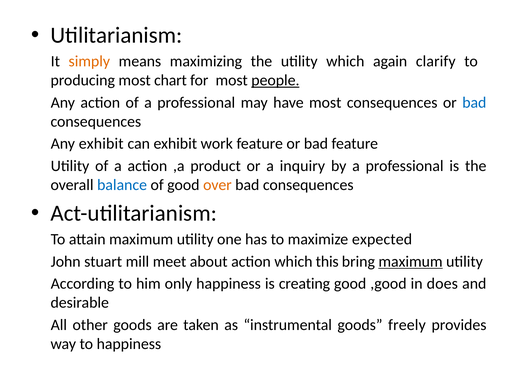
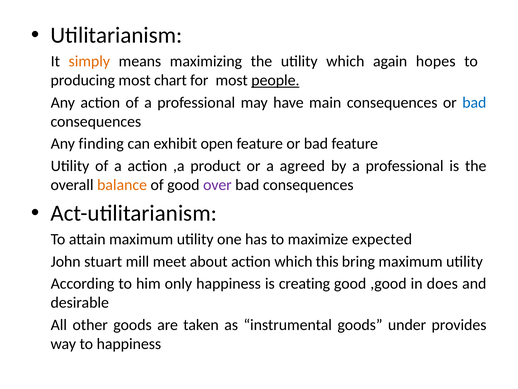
clarify: clarify -> hopes
have most: most -> main
exhibit at (101, 144): exhibit -> finding
work: work -> open
inquiry: inquiry -> agreed
balance colour: blue -> orange
over colour: orange -> purple
maximum at (411, 261) underline: present -> none
freely: freely -> under
